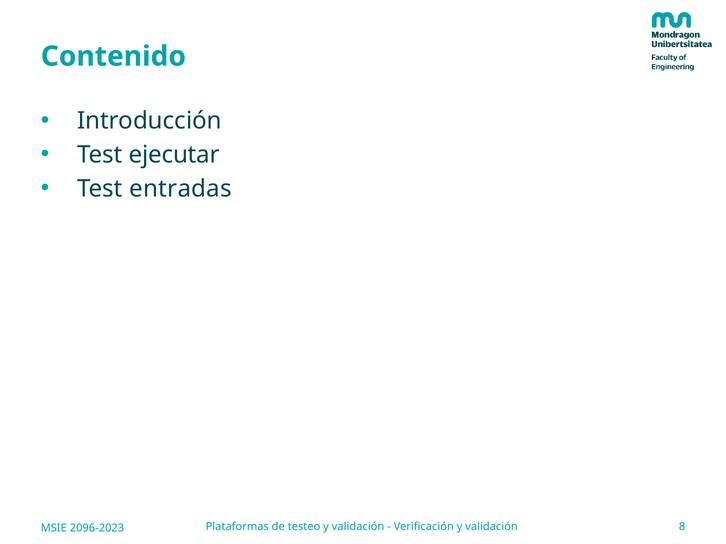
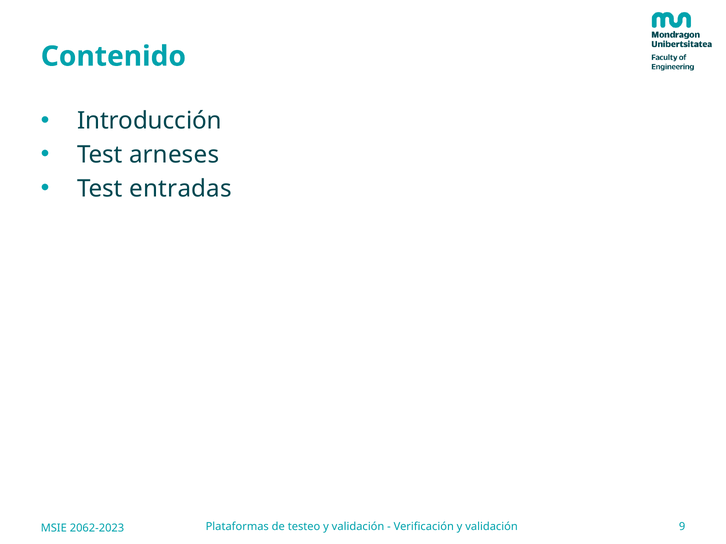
ejecutar: ejecutar -> arneses
8: 8 -> 9
2096-2023: 2096-2023 -> 2062-2023
